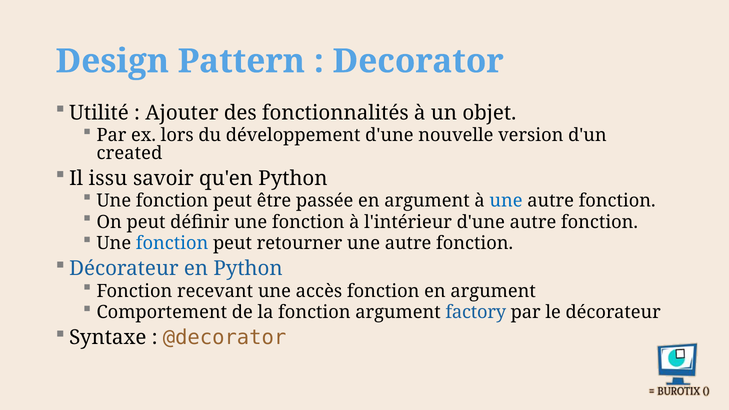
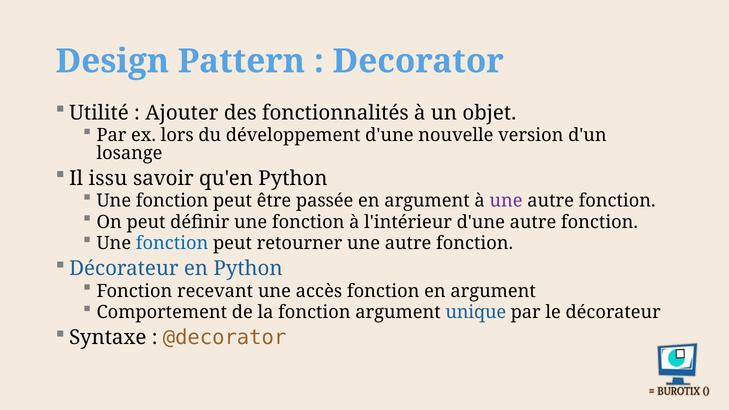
created: created -> losange
une at (506, 201) colour: blue -> purple
factory: factory -> unique
